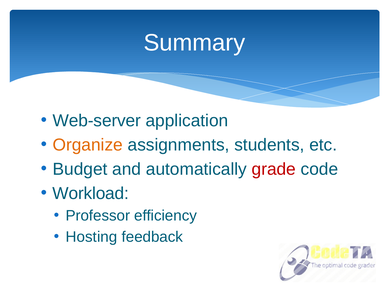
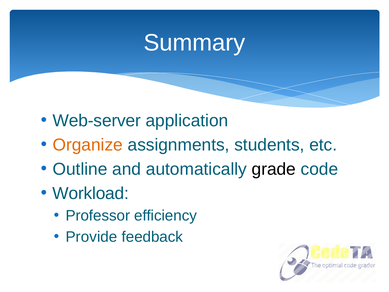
Budget: Budget -> Outline
grade colour: red -> black
Hosting: Hosting -> Provide
